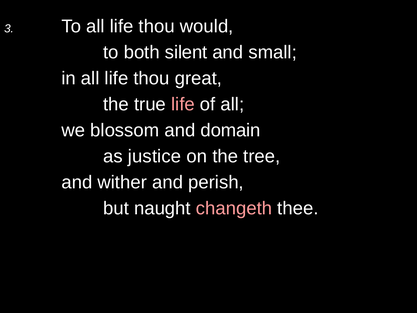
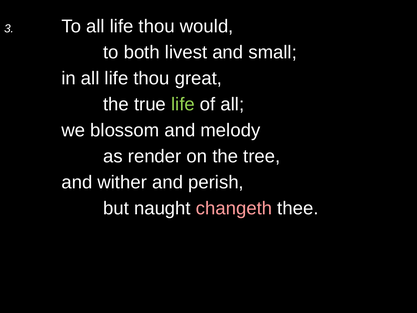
silent: silent -> livest
life at (183, 104) colour: pink -> light green
domain: domain -> melody
justice: justice -> render
